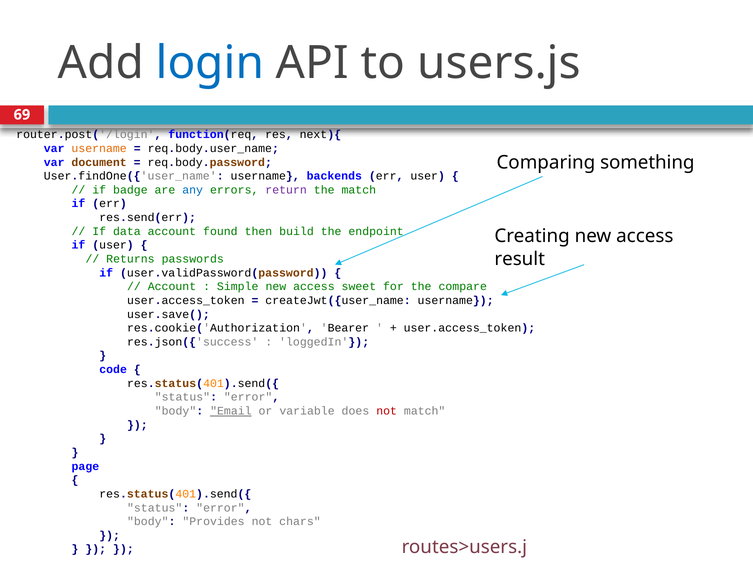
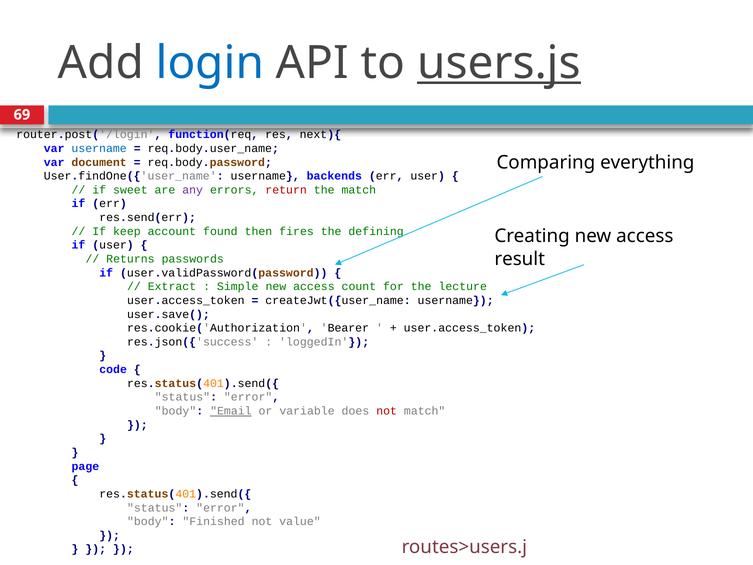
users.js underline: none -> present
username at (99, 148) colour: orange -> blue
something: something -> everything
badge: badge -> sweet
any colour: blue -> purple
return colour: purple -> red
data: data -> keep
build: build -> fires
endpoint: endpoint -> defining
Account at (172, 286): Account -> Extract
sweet: sweet -> count
compare: compare -> lecture
Provides: Provides -> Finished
chars: chars -> value
